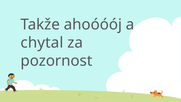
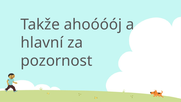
chytal: chytal -> hlavní
